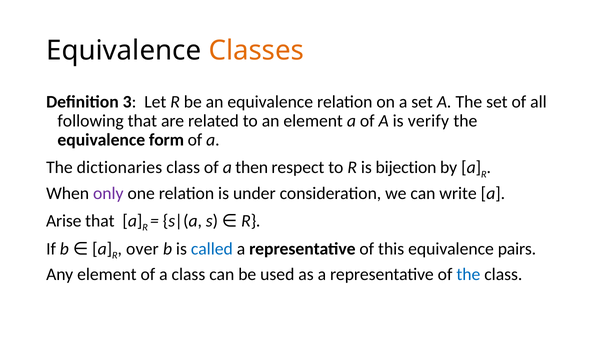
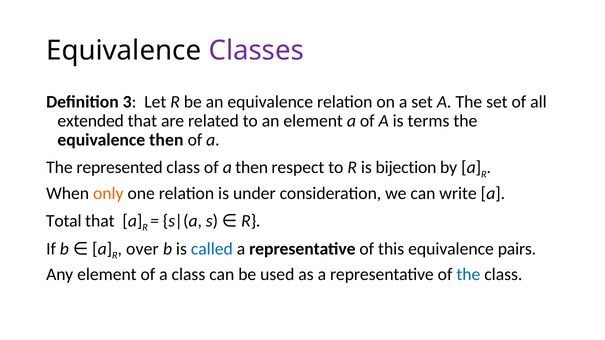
Classes colour: orange -> purple
following: following -> extended
verify: verify -> terms
equivalence form: form -> then
dictionaries: dictionaries -> represented
only colour: purple -> orange
Arise: Arise -> Total
